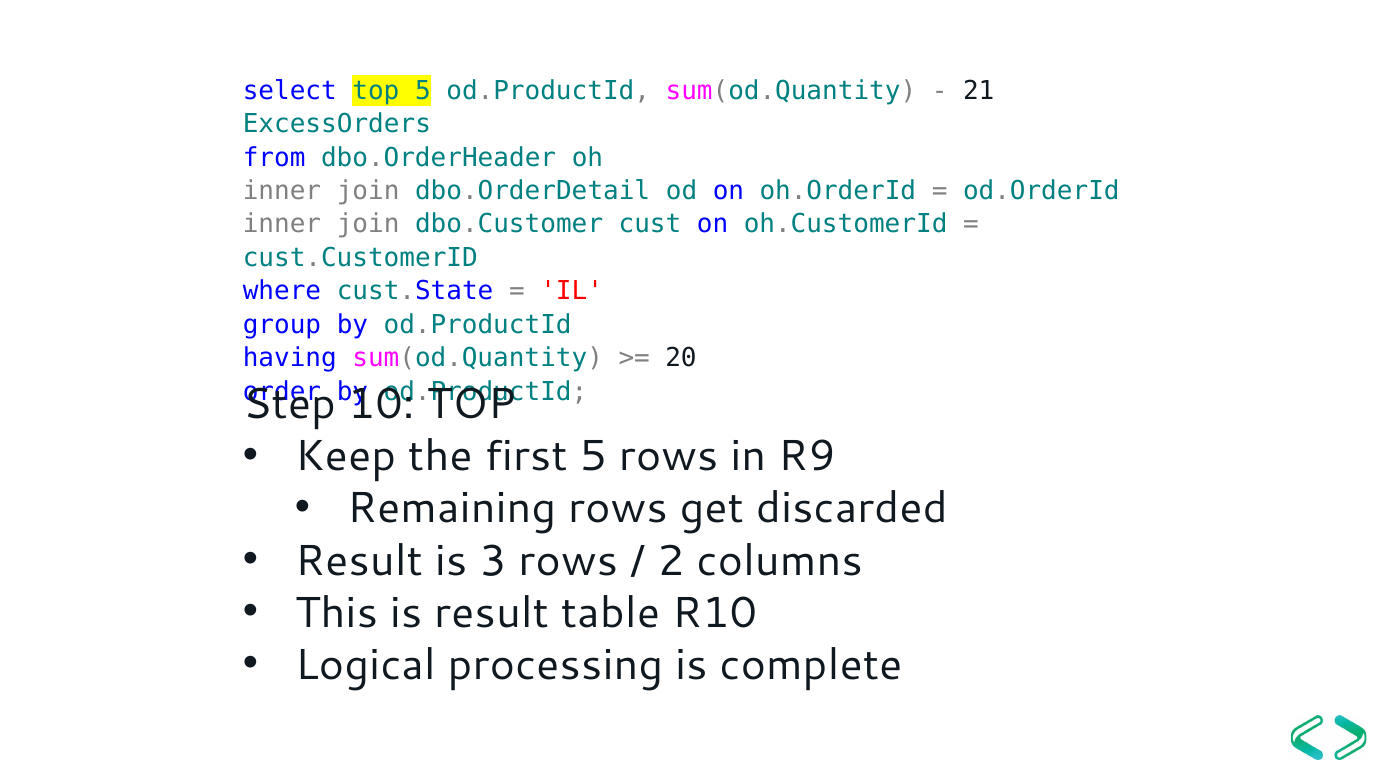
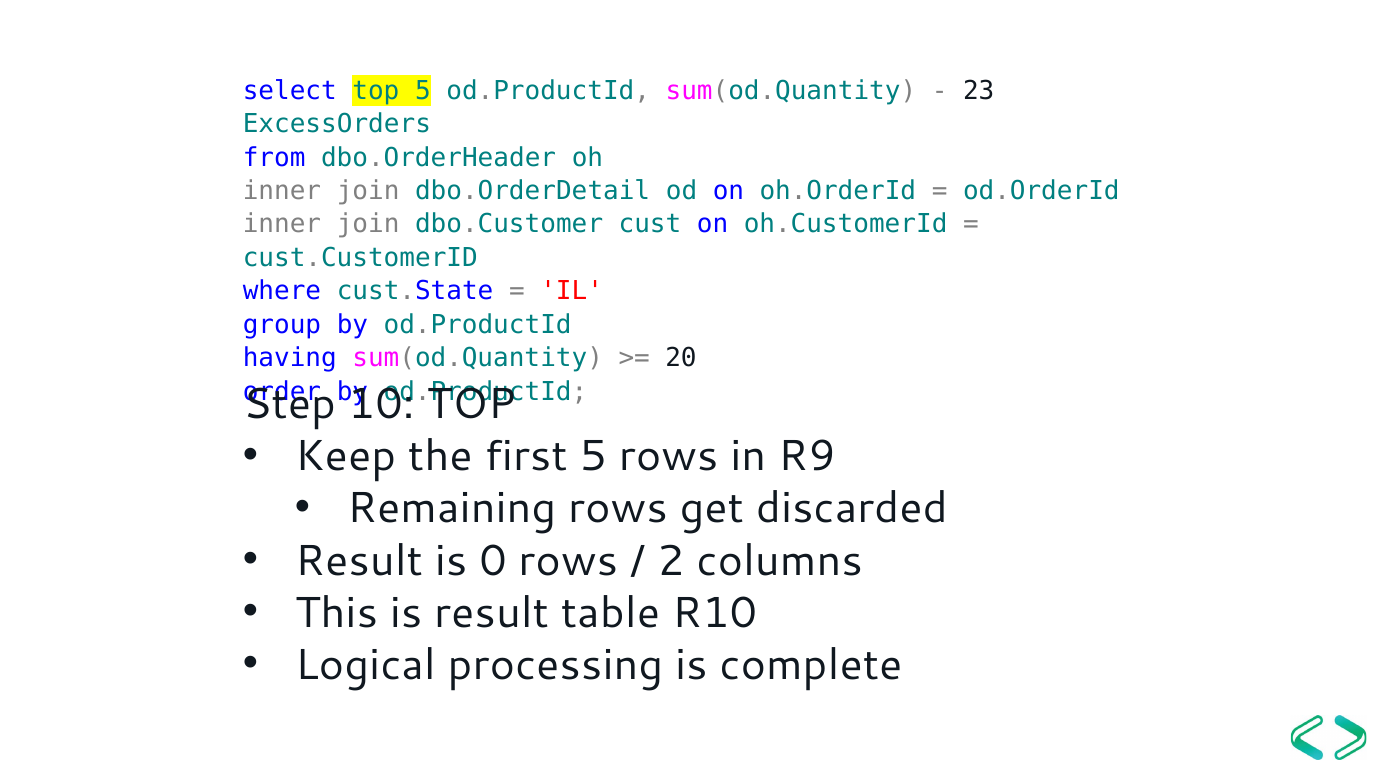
21: 21 -> 23
3: 3 -> 0
